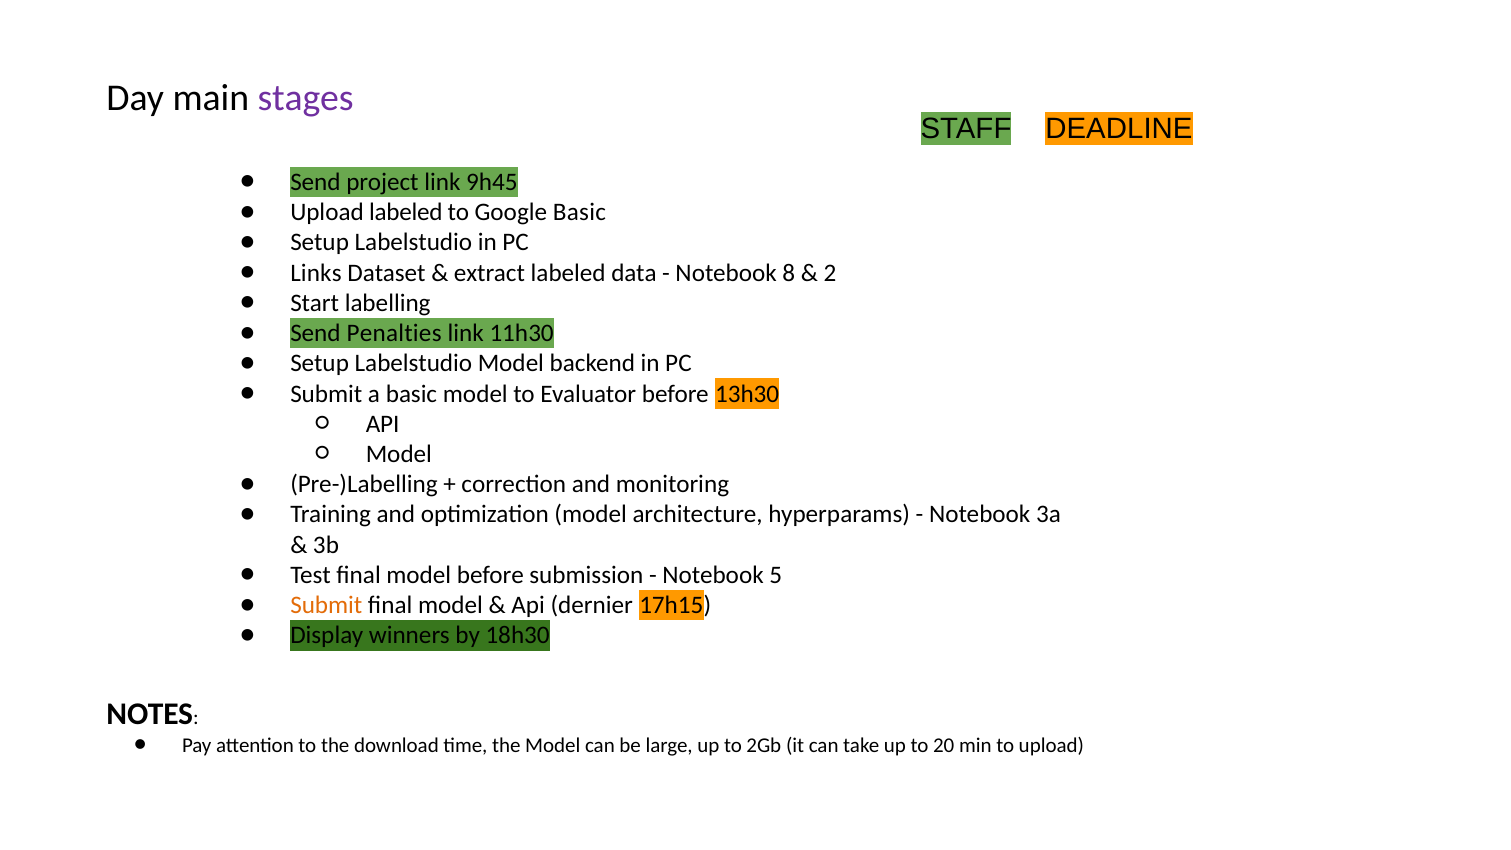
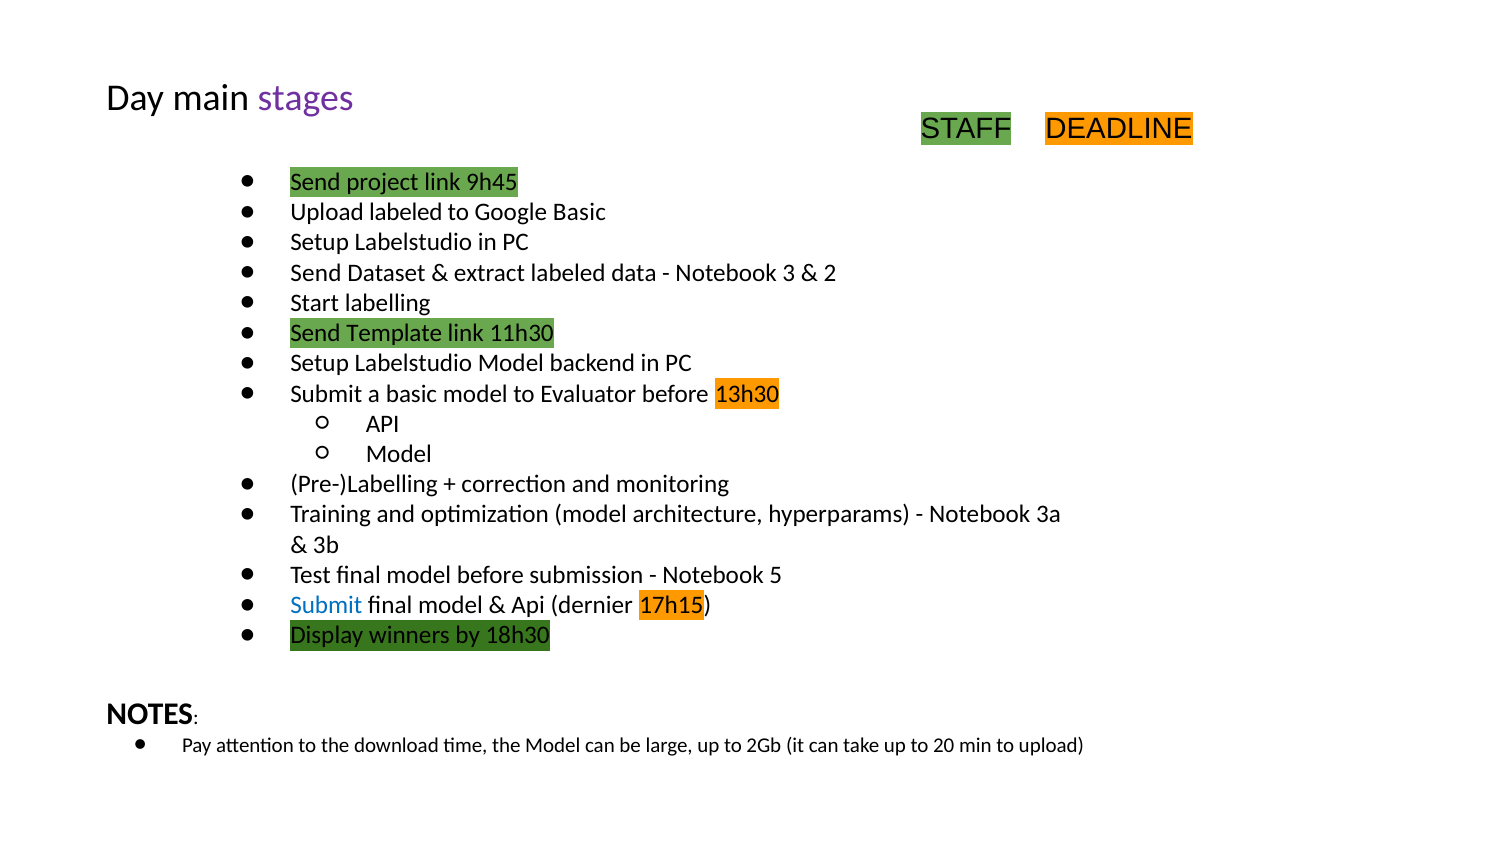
Links at (316, 273): Links -> Send
8: 8 -> 3
Penalties: Penalties -> Template
Submit at (326, 605) colour: orange -> blue
